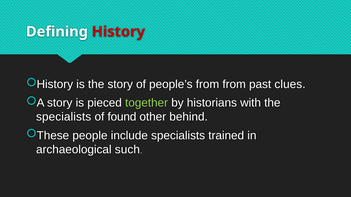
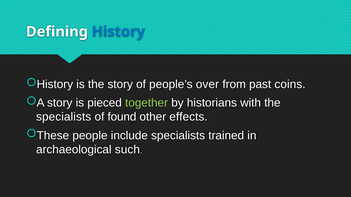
History colour: red -> blue
people’s from: from -> over
clues: clues -> coins
behind: behind -> effects
